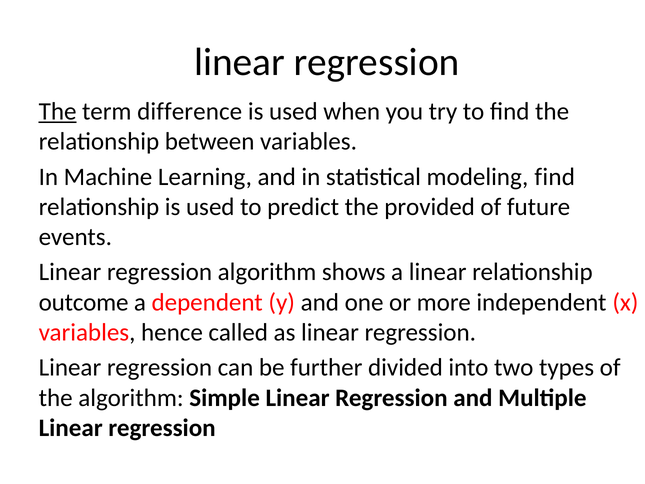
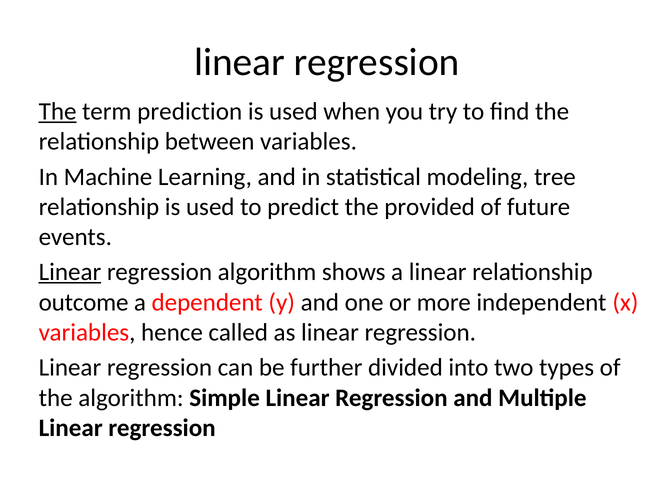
difference: difference -> prediction
modeling find: find -> tree
Linear at (70, 272) underline: none -> present
